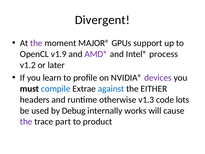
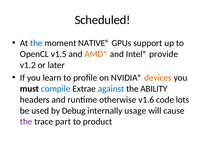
Divergent: Divergent -> Scheduled
the at (36, 43) colour: purple -> blue
MAJOR®: MAJOR® -> NATIVE®
v1.9: v1.9 -> v1.5
AMD® colour: purple -> orange
process: process -> provide
devices colour: purple -> orange
EITHER: EITHER -> ABILITY
v1.3: v1.3 -> v1.6
works: works -> usage
